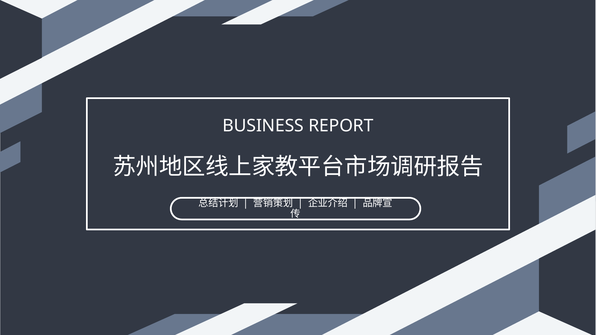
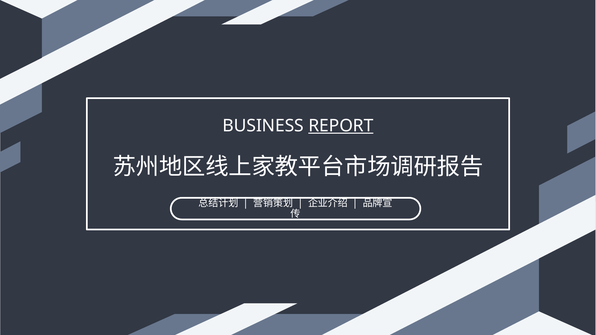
REPORT underline: none -> present
